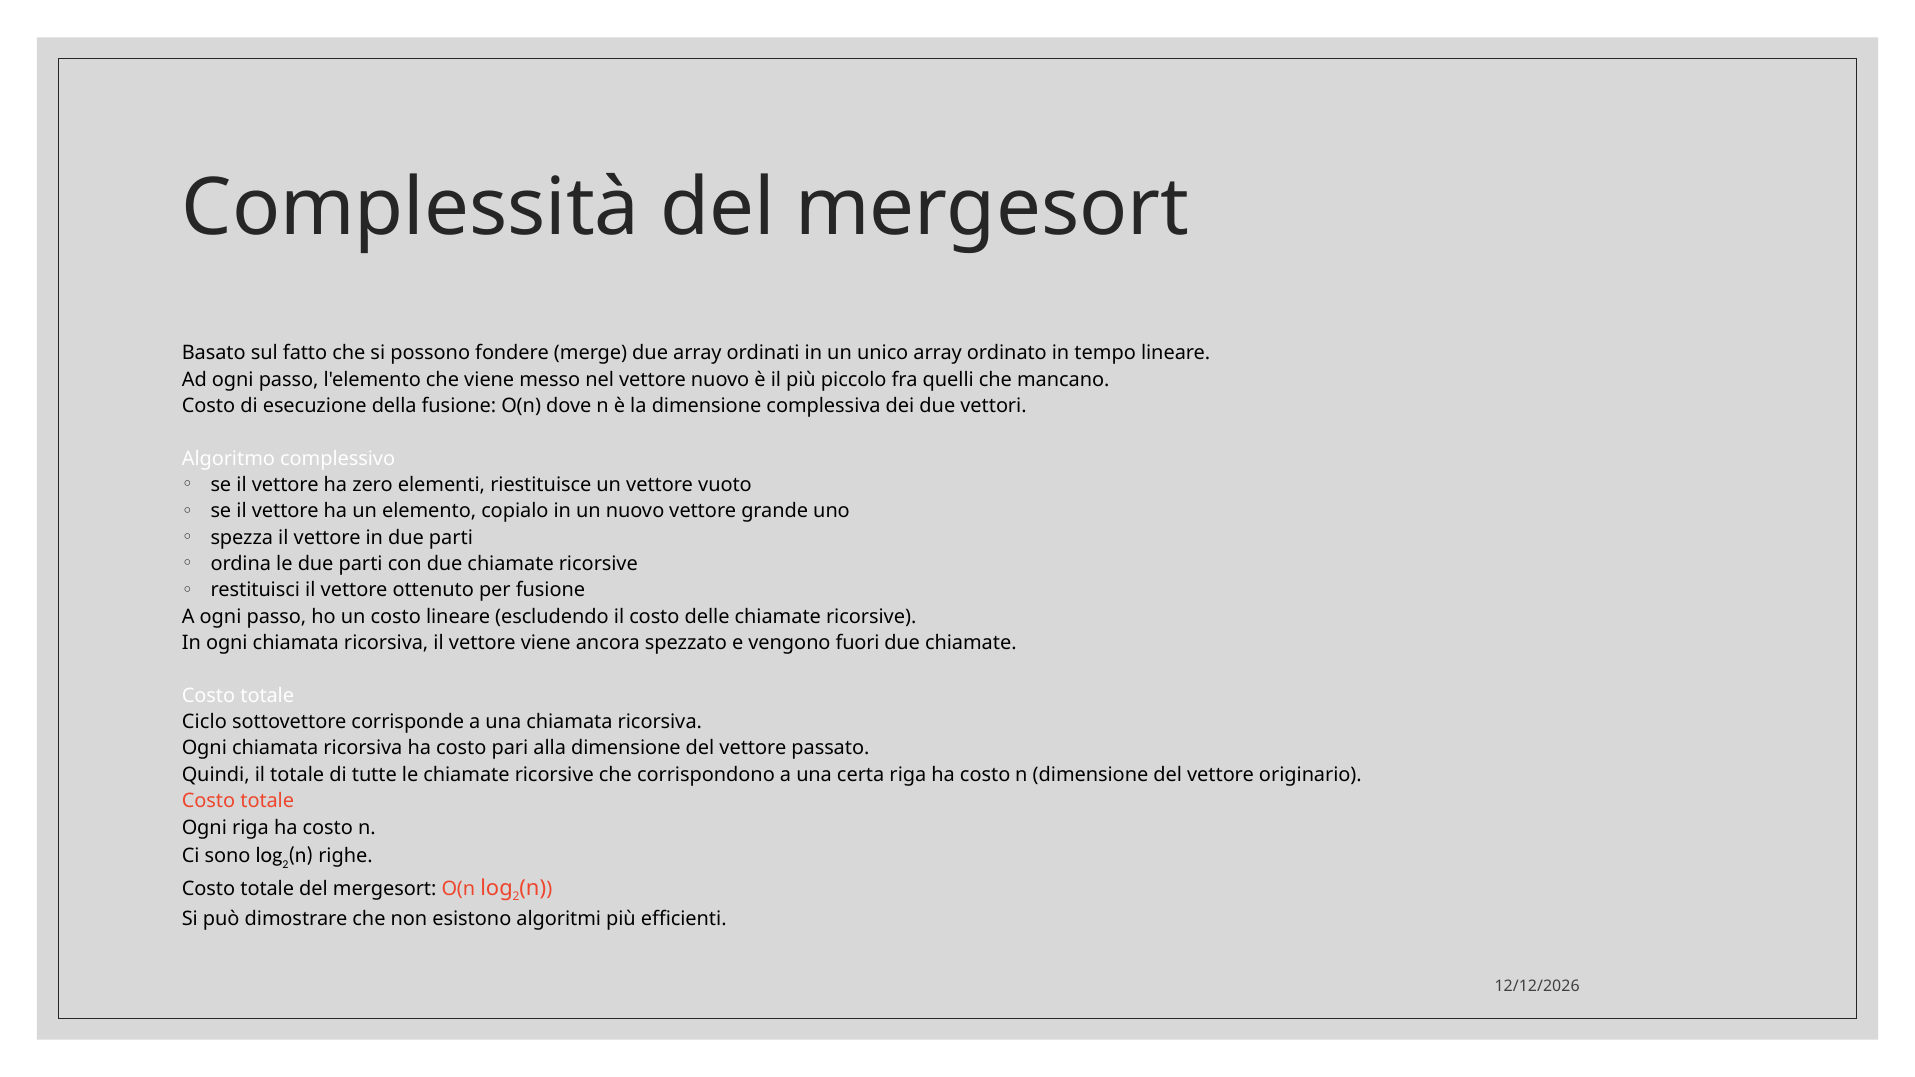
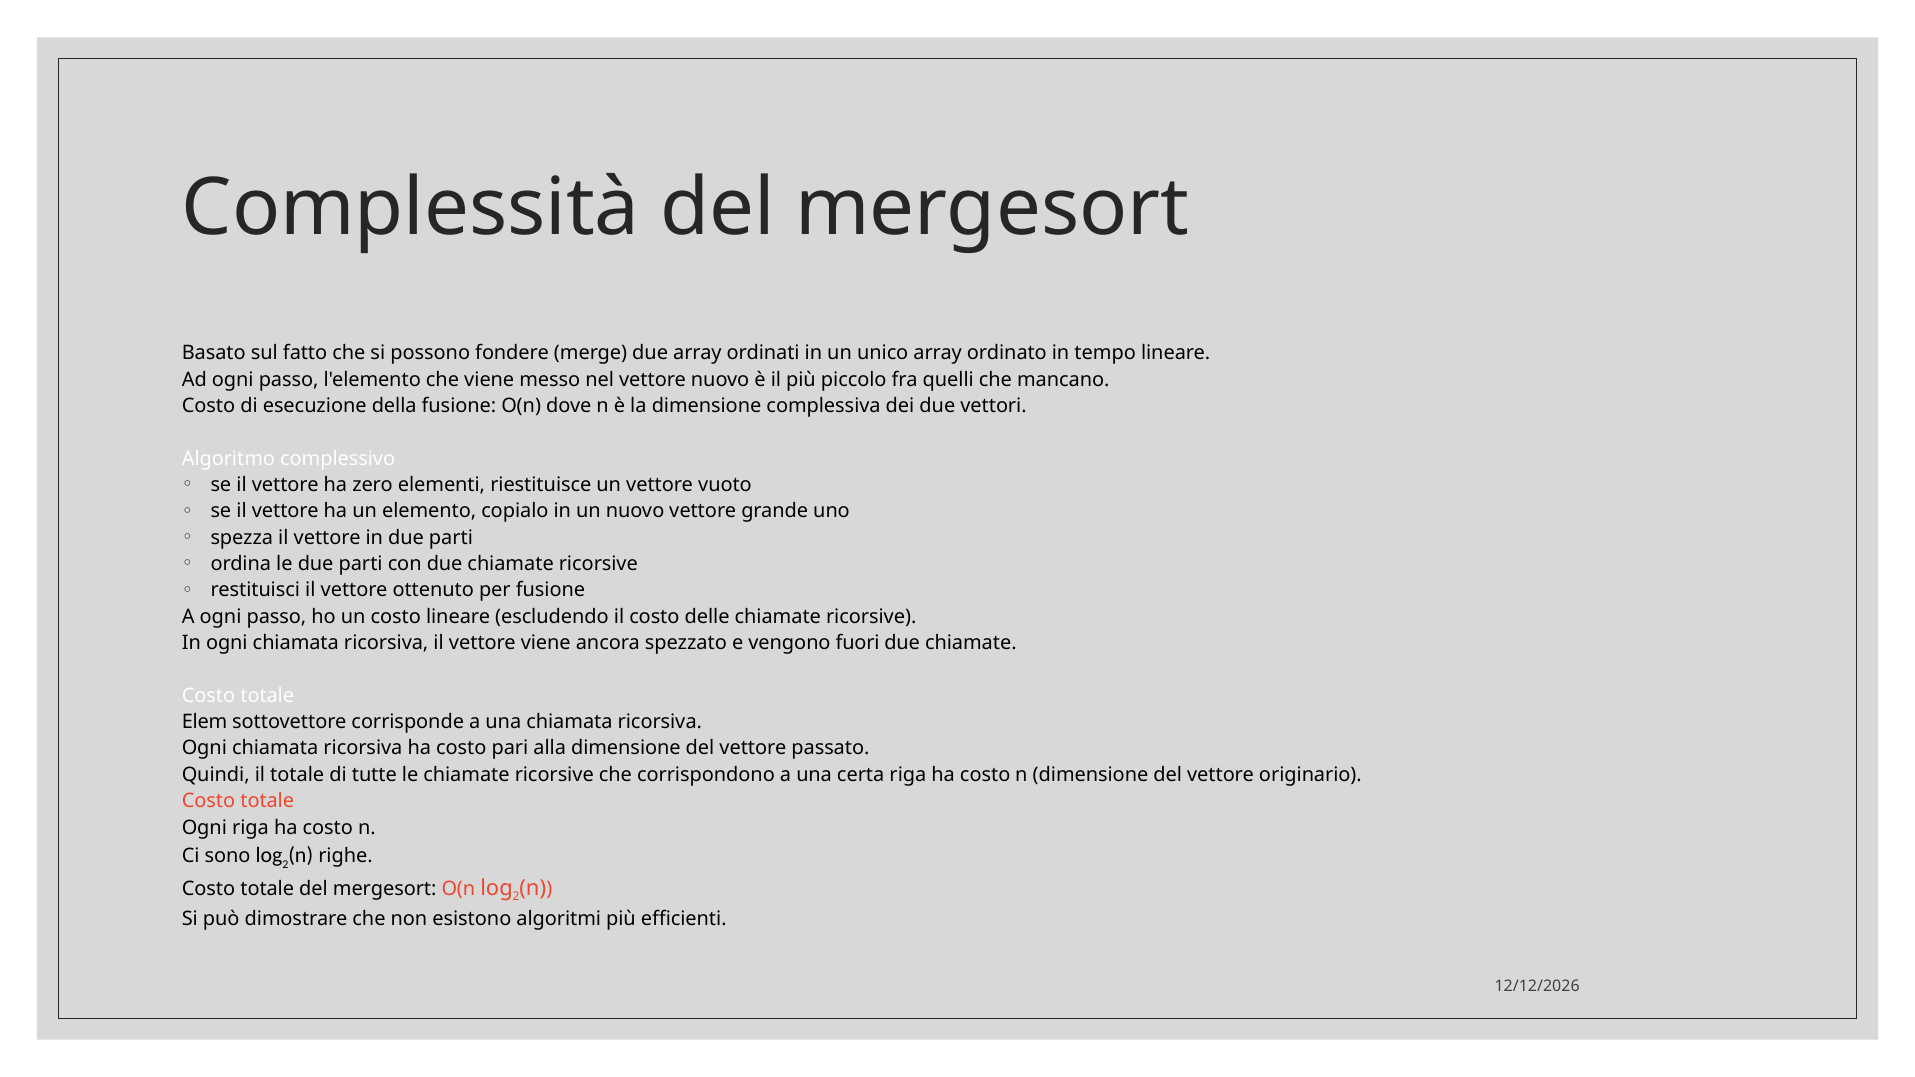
Ciclo: Ciclo -> Elem
